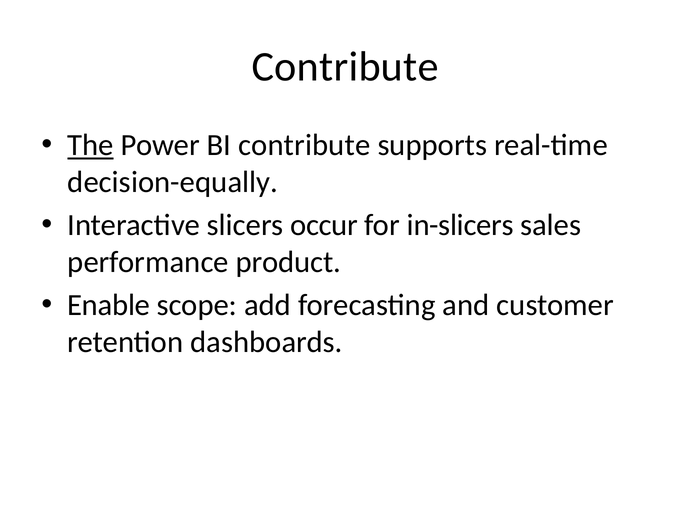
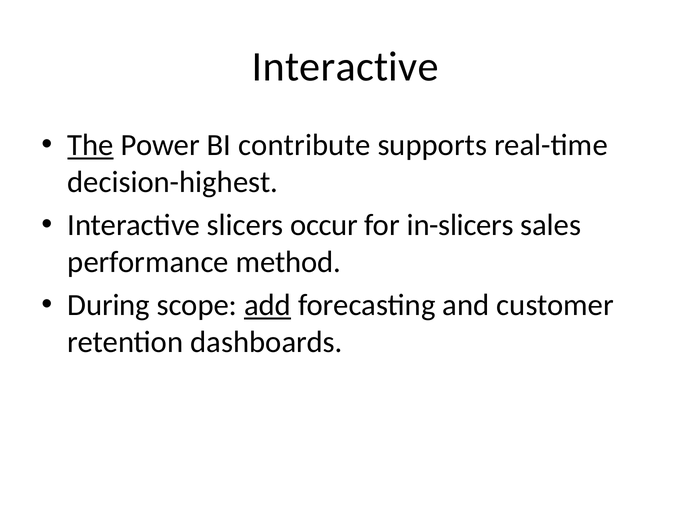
Contribute at (345, 67): Contribute -> Interactive
decision-equally: decision-equally -> decision-highest
product: product -> method
Enable: Enable -> During
add underline: none -> present
